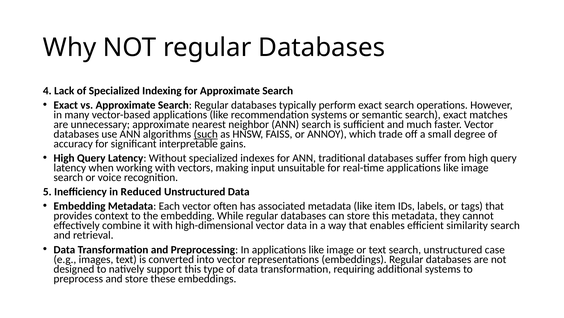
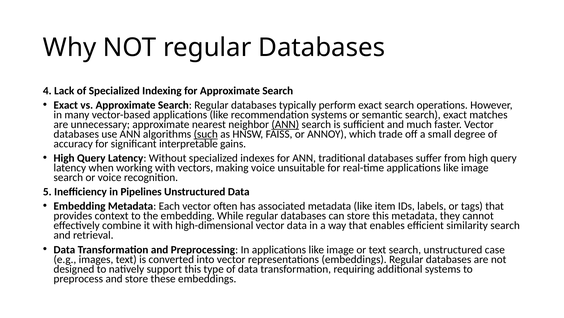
ANN at (285, 124) underline: none -> present
making input: input -> voice
Reduced: Reduced -> Pipelines
